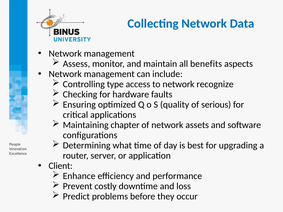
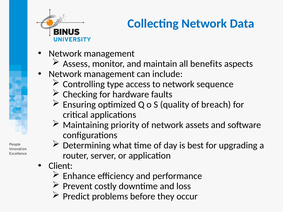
recognize: recognize -> sequence
serious: serious -> breach
chapter: chapter -> priority
